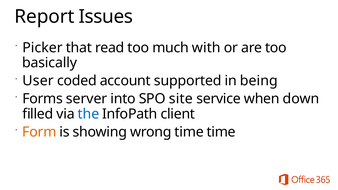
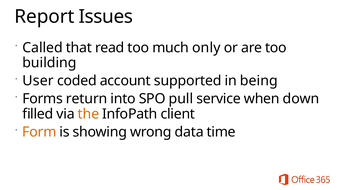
Picker: Picker -> Called
with: with -> only
basically: basically -> building
server: server -> return
site: site -> pull
the colour: blue -> orange
wrong time: time -> data
